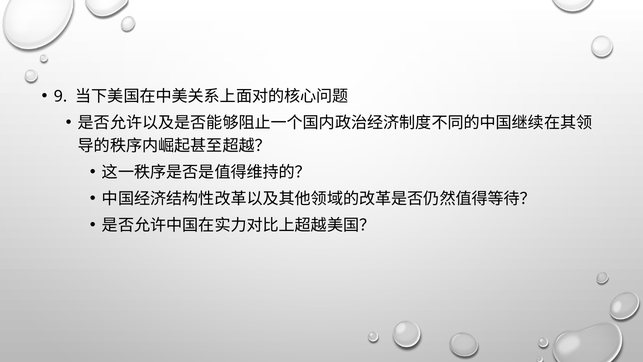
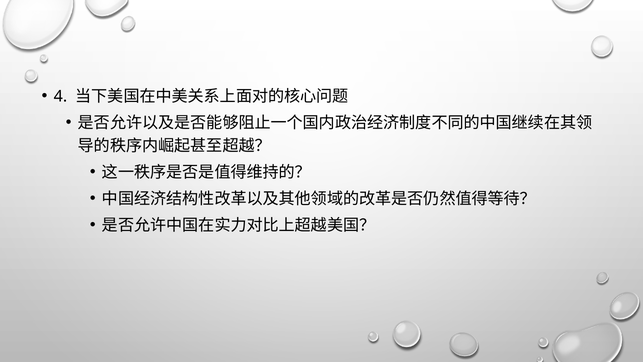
9: 9 -> 4
